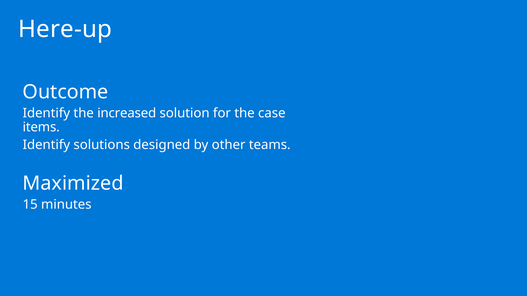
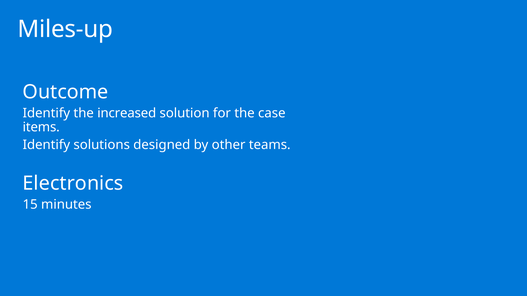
Here-up: Here-up -> Miles-up
Maximized: Maximized -> Electronics
